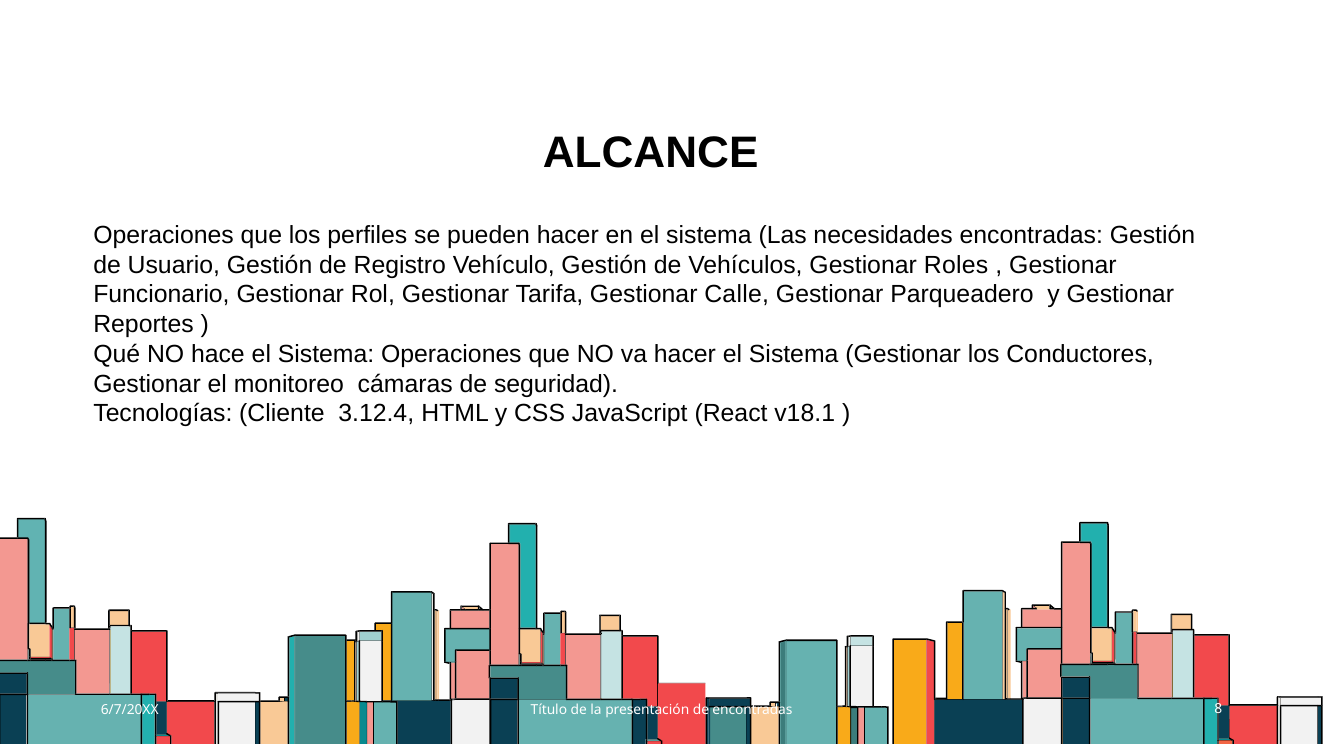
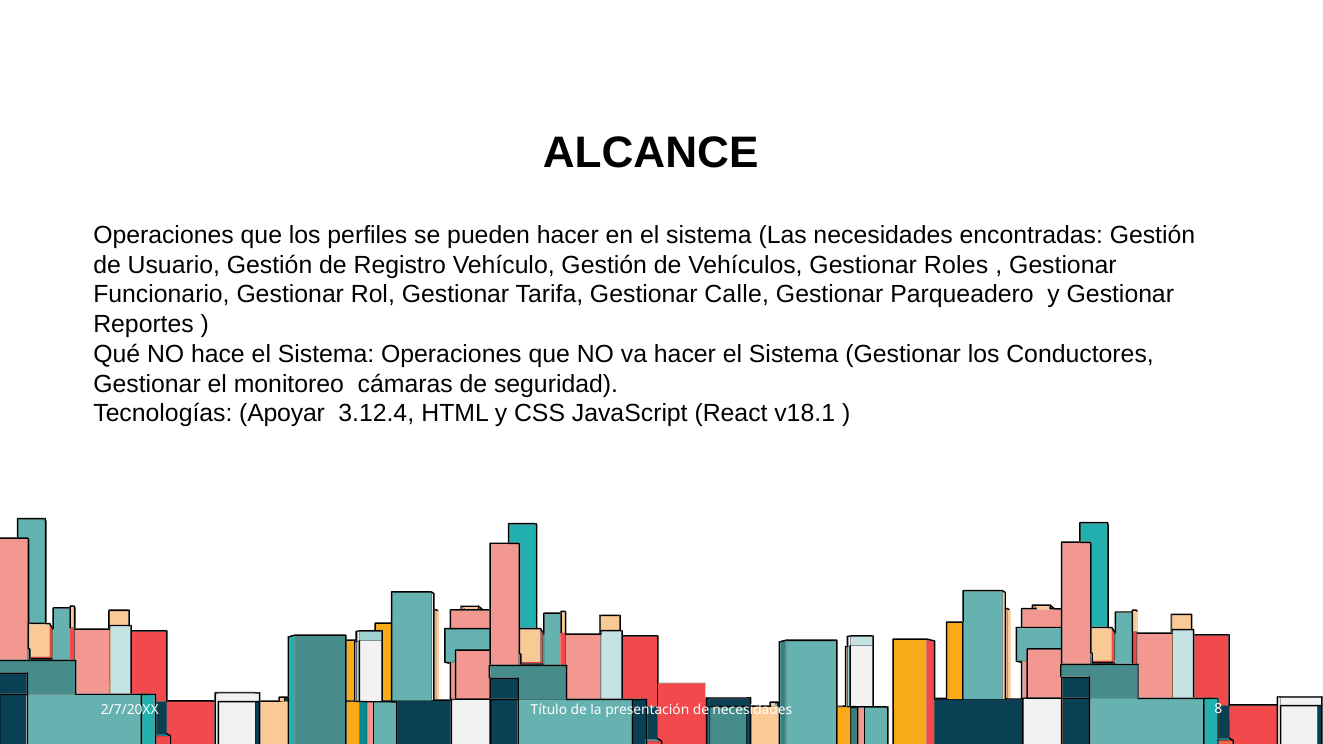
Cliente: Cliente -> Apoyar
6/7/20XX: 6/7/20XX -> 2/7/20XX
de encontradas: encontradas -> necesidades
